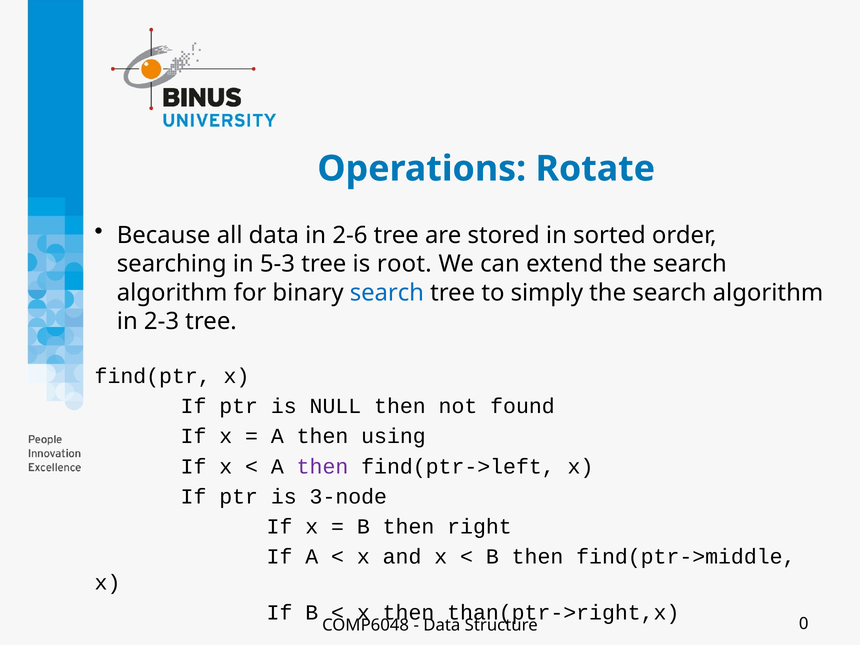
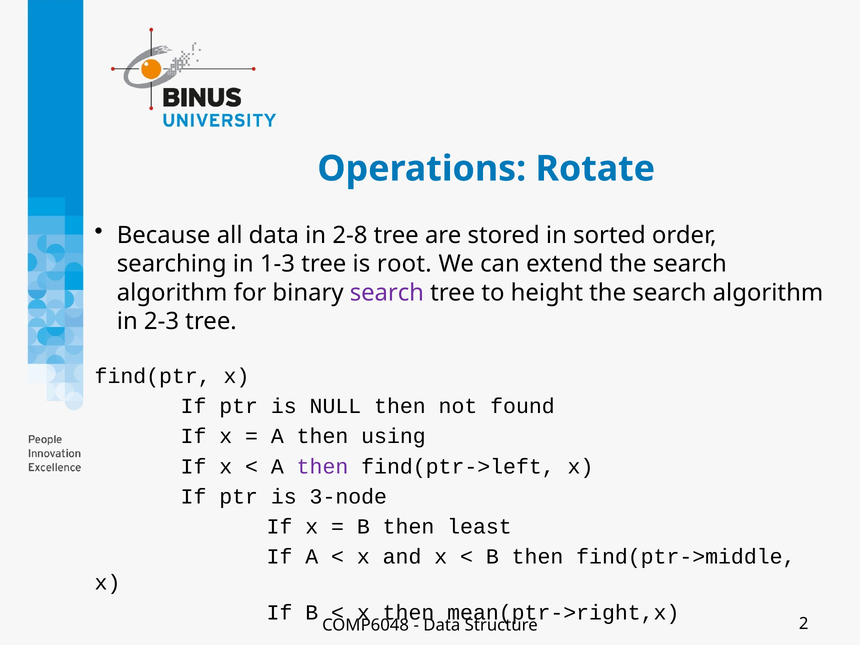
2-6: 2-6 -> 2-8
5-3: 5-3 -> 1-3
search at (387, 293) colour: blue -> purple
simply: simply -> height
right: right -> least
than(ptr->right,x: than(ptr->right,x -> mean(ptr->right,x
0: 0 -> 2
